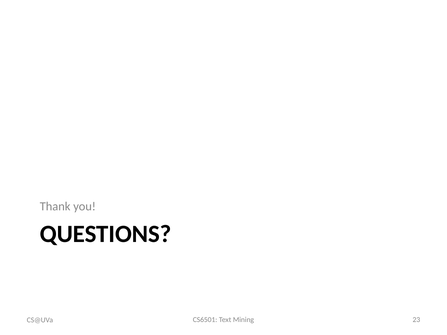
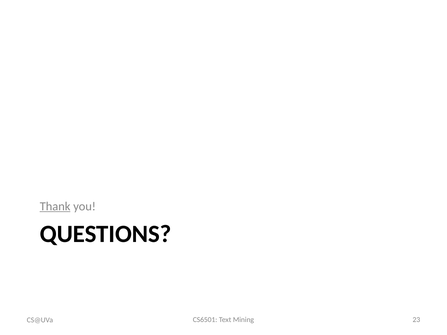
Thank underline: none -> present
